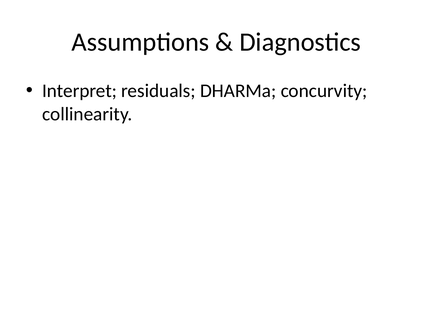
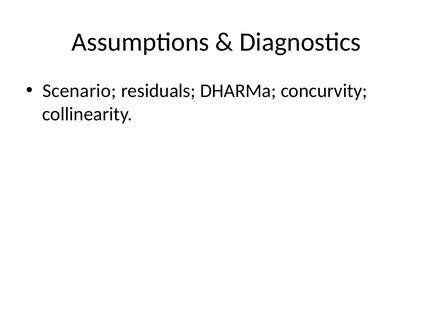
Interpret: Interpret -> Scenario
